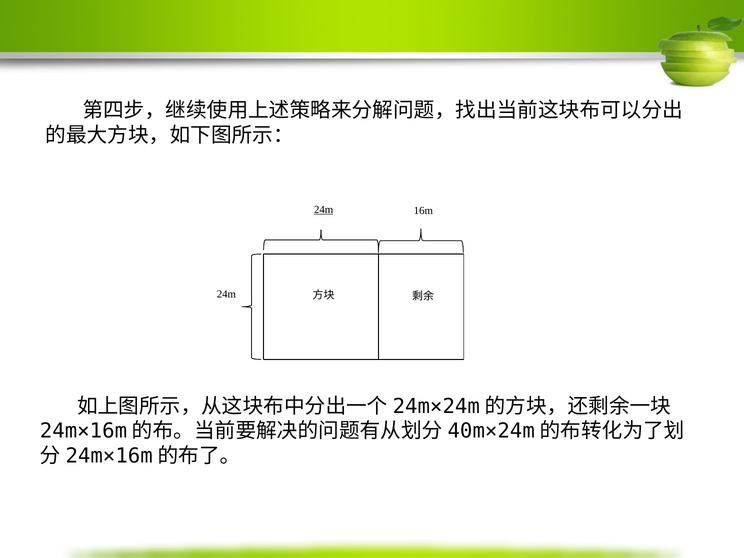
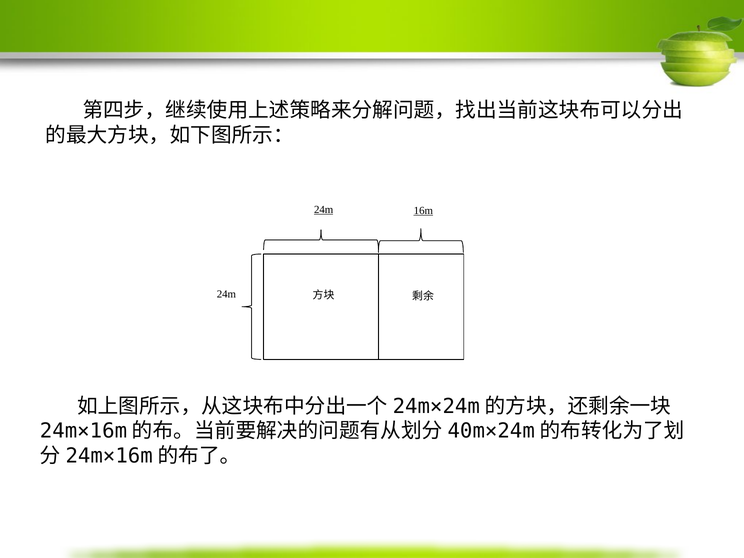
16m underline: none -> present
